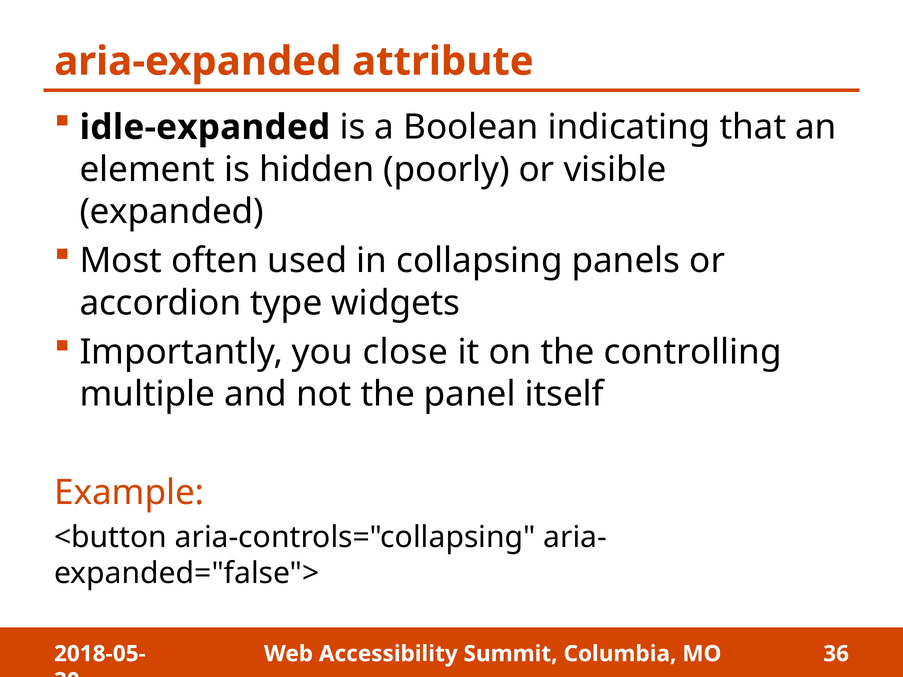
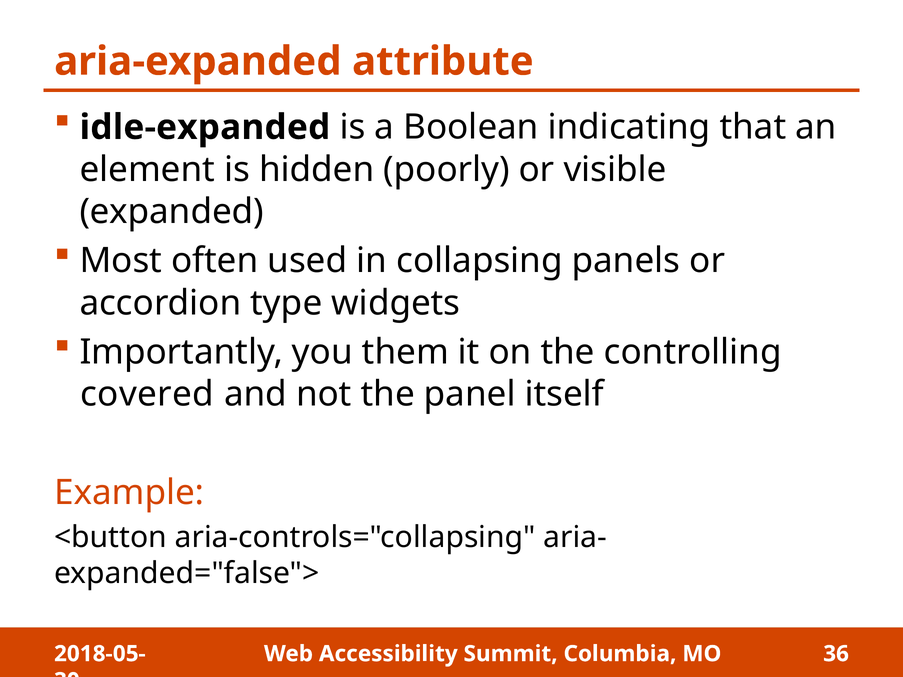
close: close -> them
multiple: multiple -> covered
